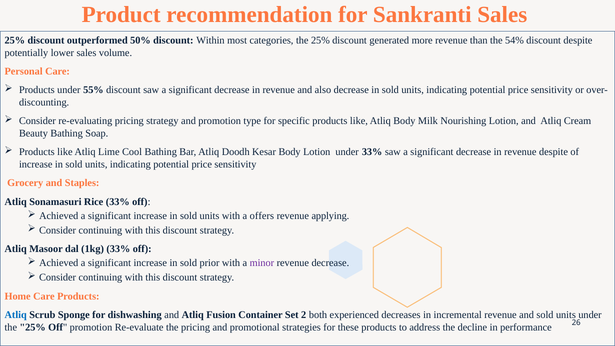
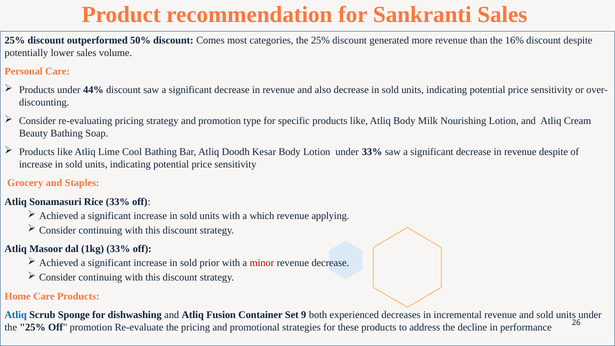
Within: Within -> Comes
54%: 54% -> 16%
55%: 55% -> 44%
offers: offers -> which
minor colour: purple -> red
2: 2 -> 9
